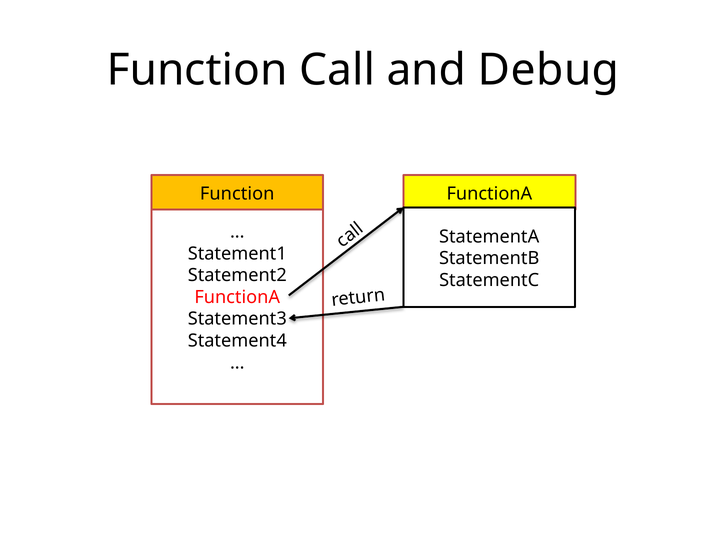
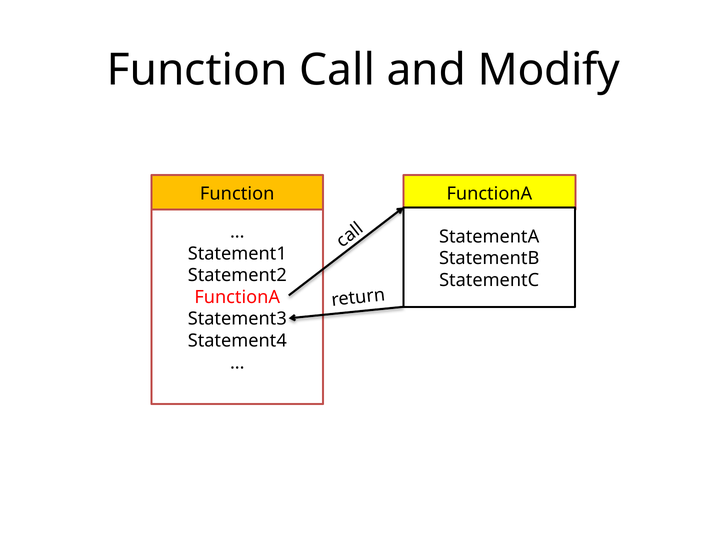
Debug: Debug -> Modify
